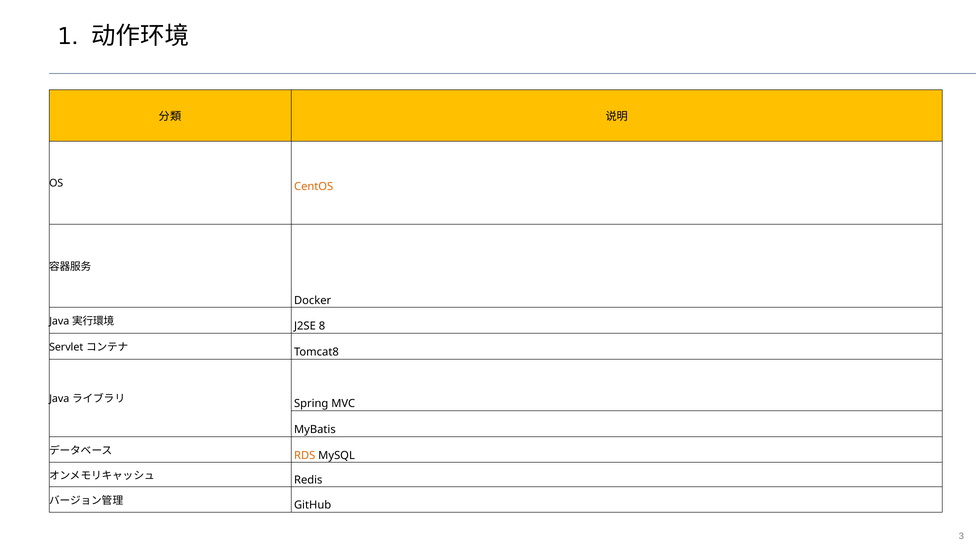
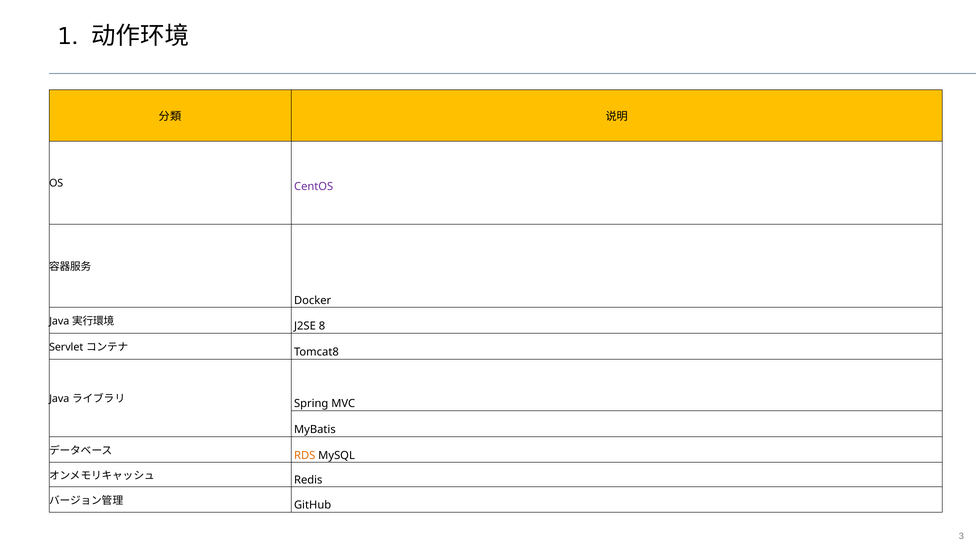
CentOS colour: orange -> purple
